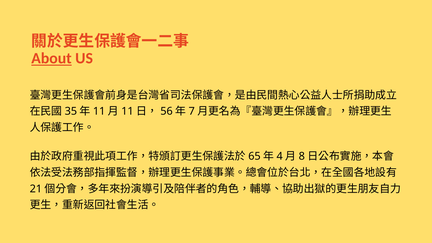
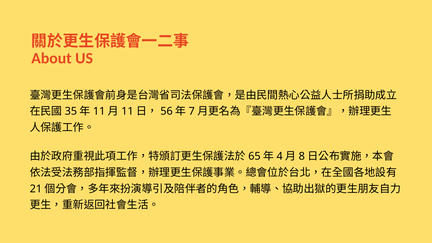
About underline: present -> none
